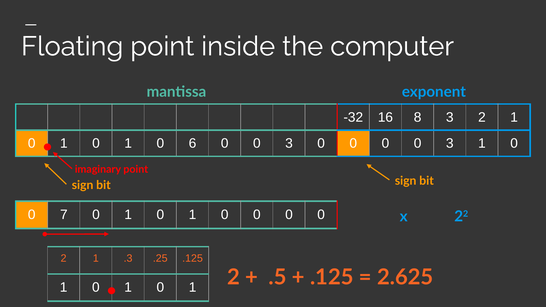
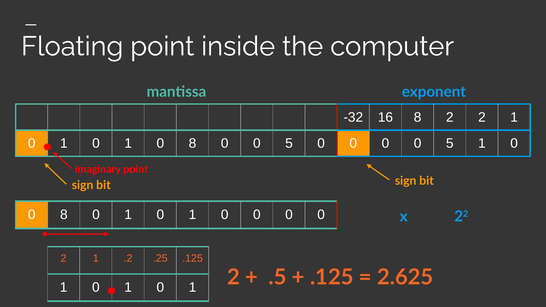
8 3: 3 -> 2
1 0 6: 6 -> 8
3 at (289, 143): 3 -> 5
0 0 0 3: 3 -> 5
7 at (64, 215): 7 -> 8
.3: .3 -> .2
